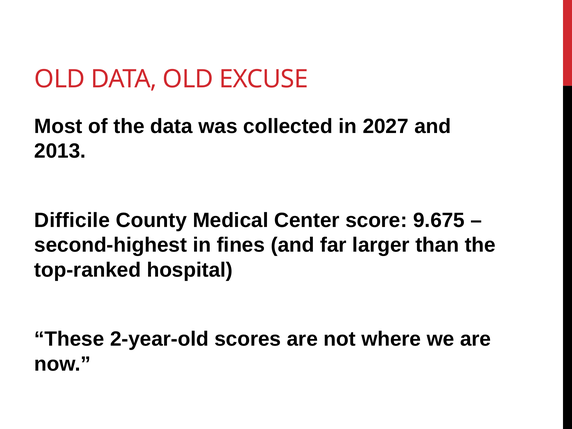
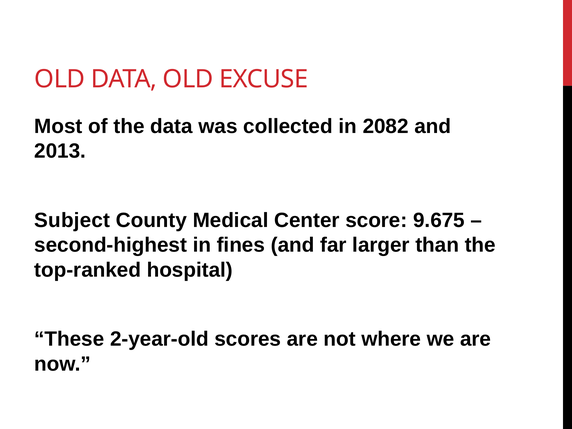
2027: 2027 -> 2082
Difficile: Difficile -> Subject
